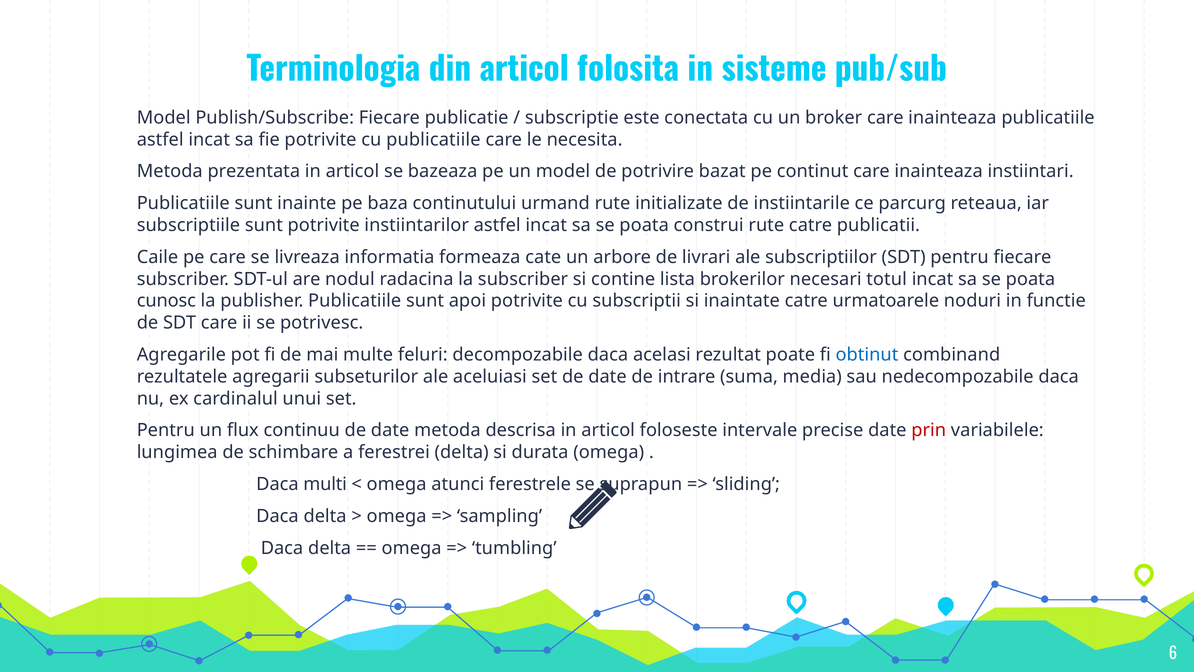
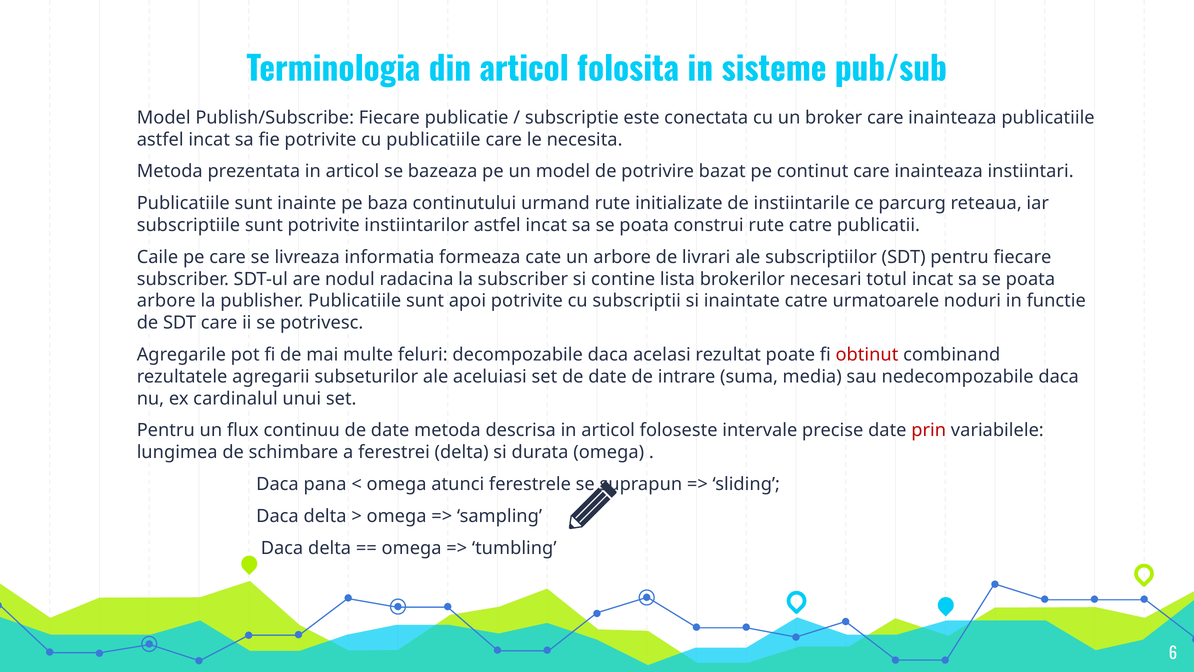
cunosc at (166, 301): cunosc -> arbore
obtinut colour: blue -> red
multi: multi -> pana
